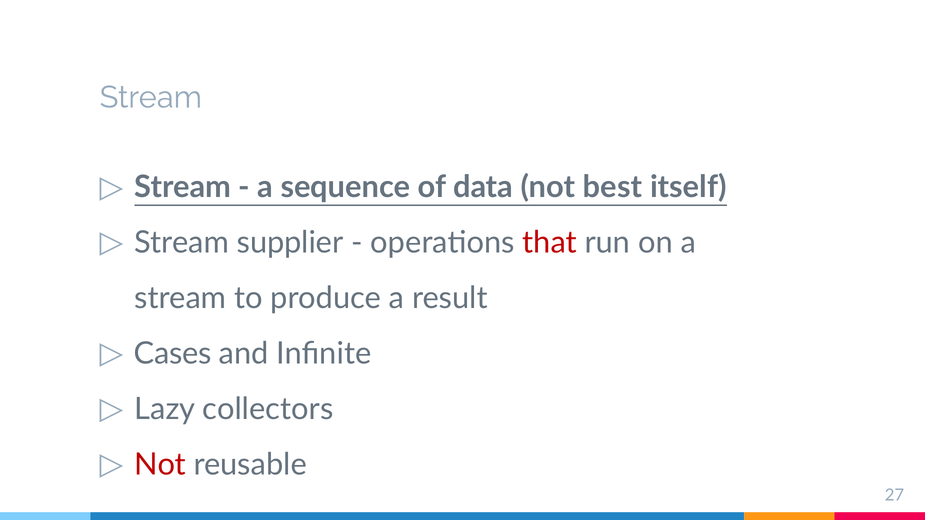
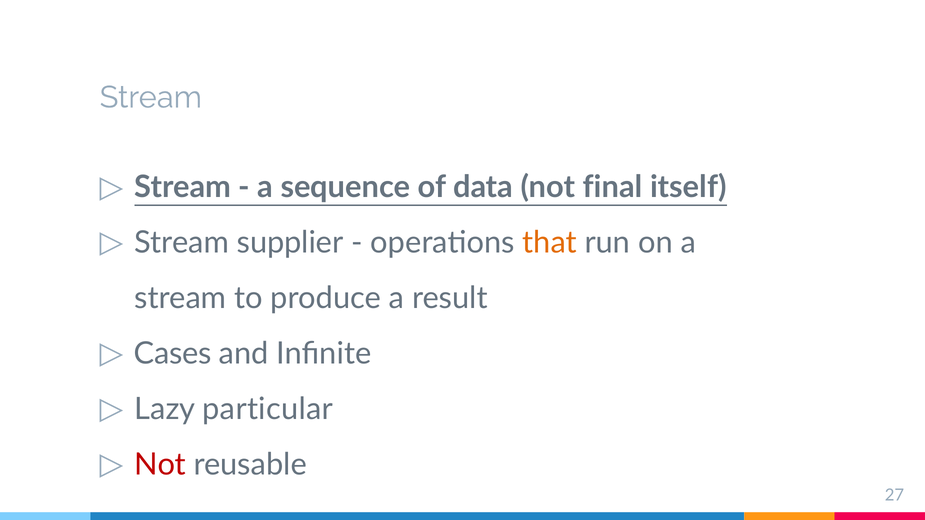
best: best -> final
that colour: red -> orange
collectors: collectors -> particular
